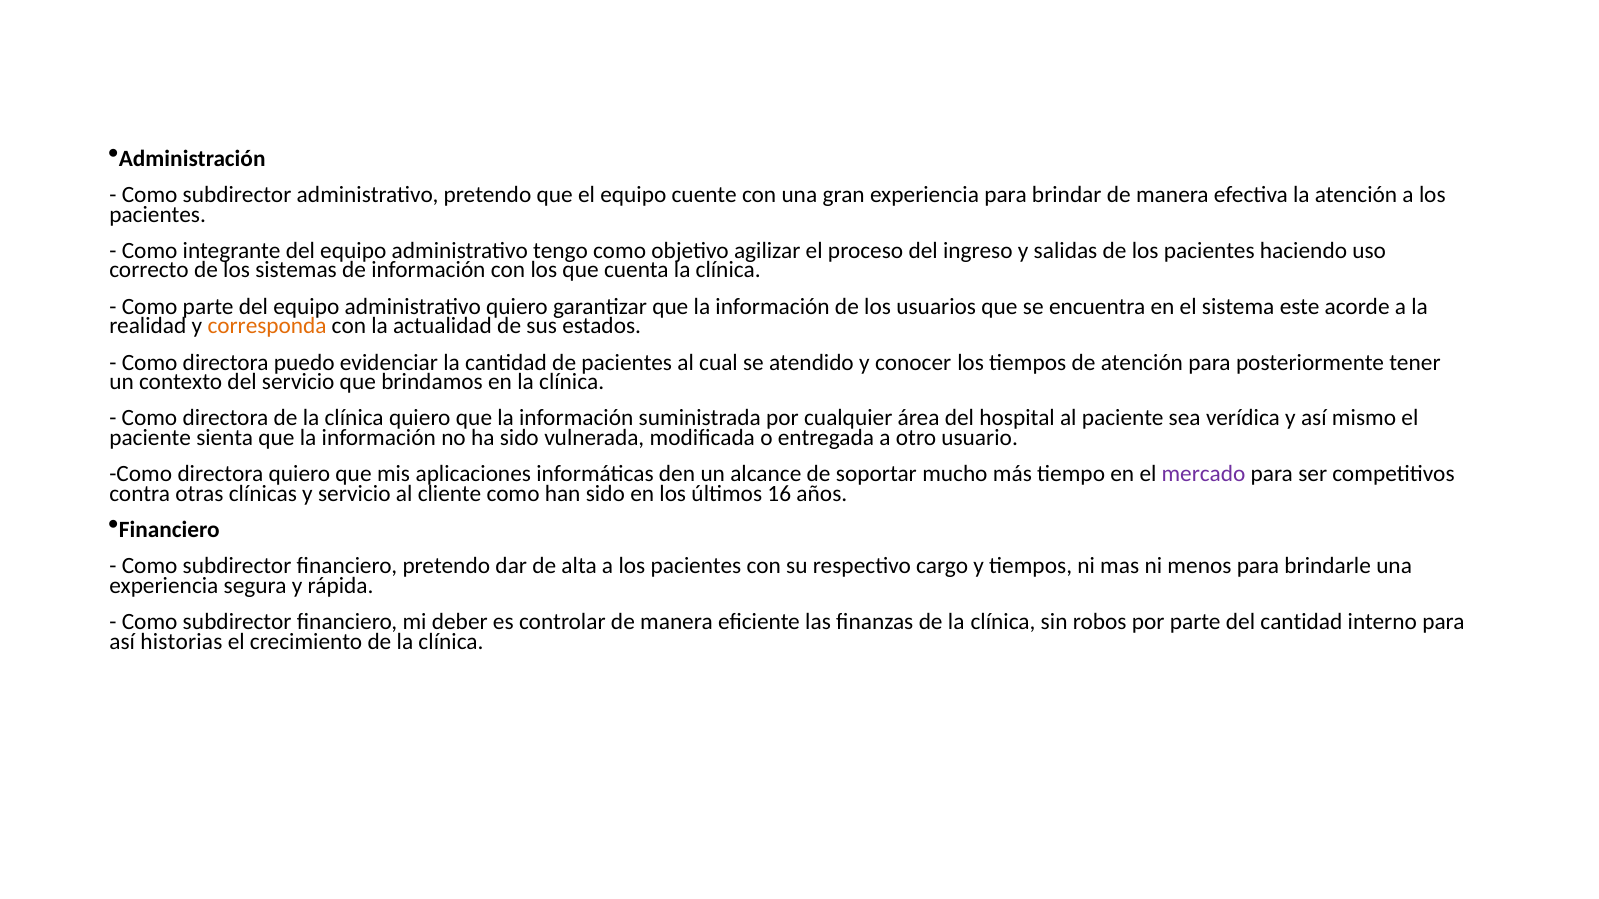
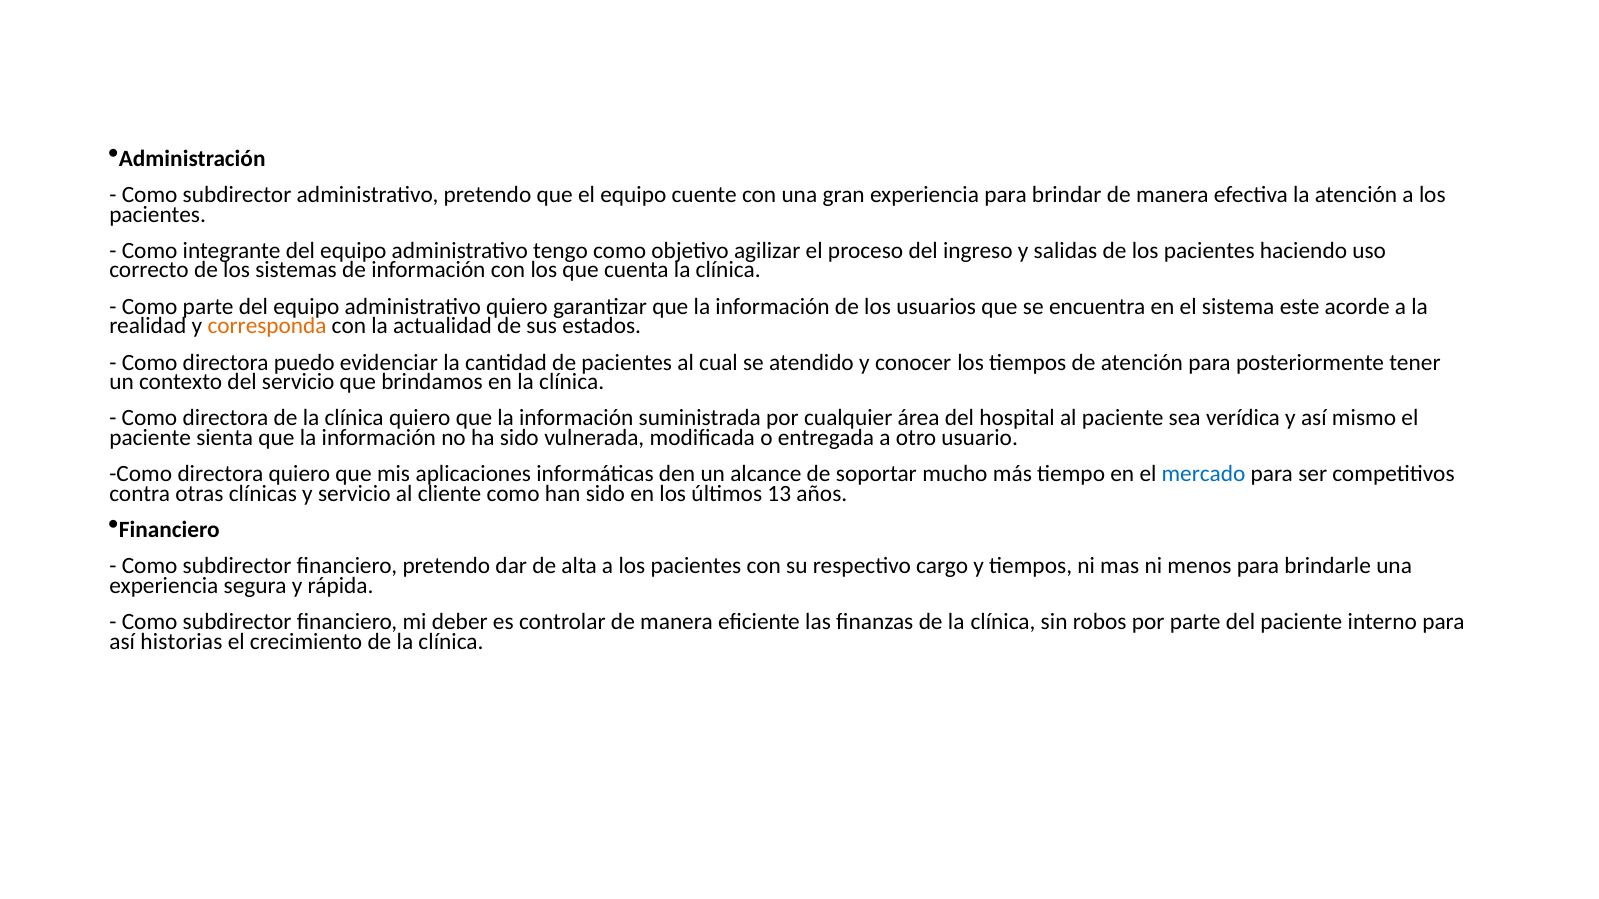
mercado colour: purple -> blue
16: 16 -> 13
del cantidad: cantidad -> paciente
